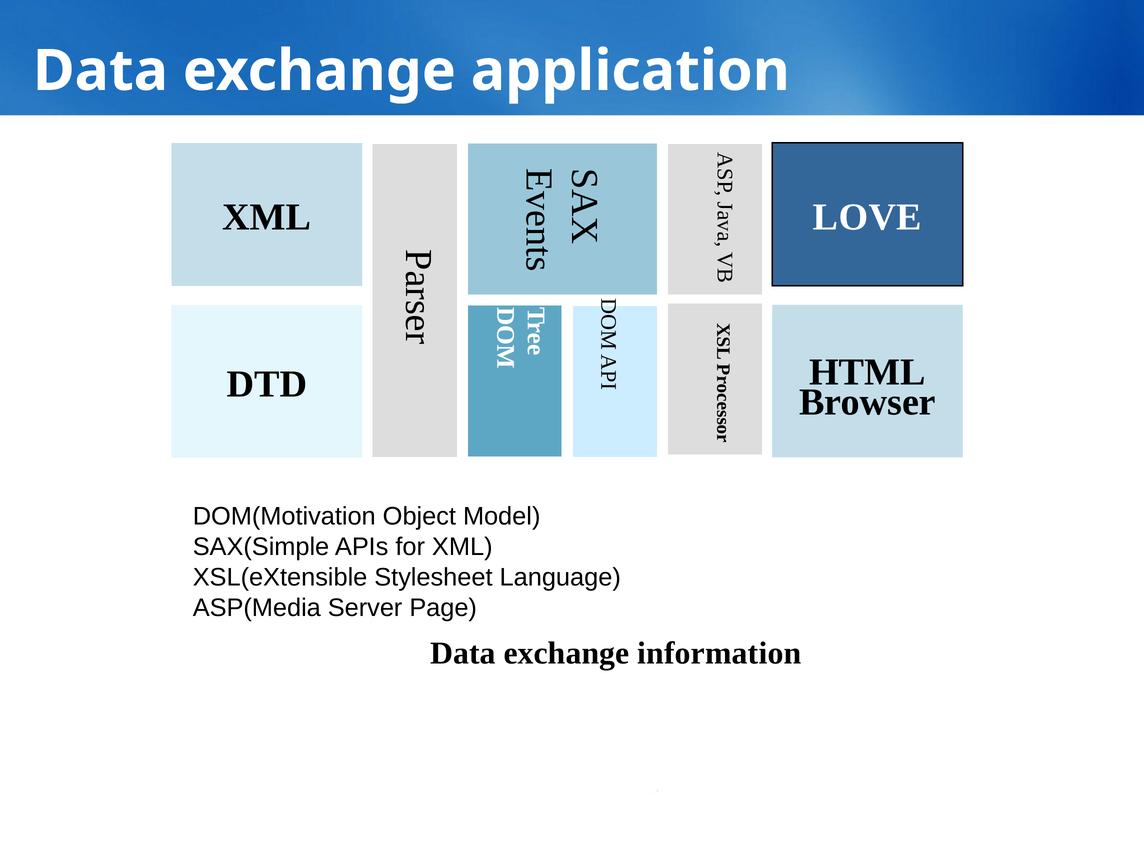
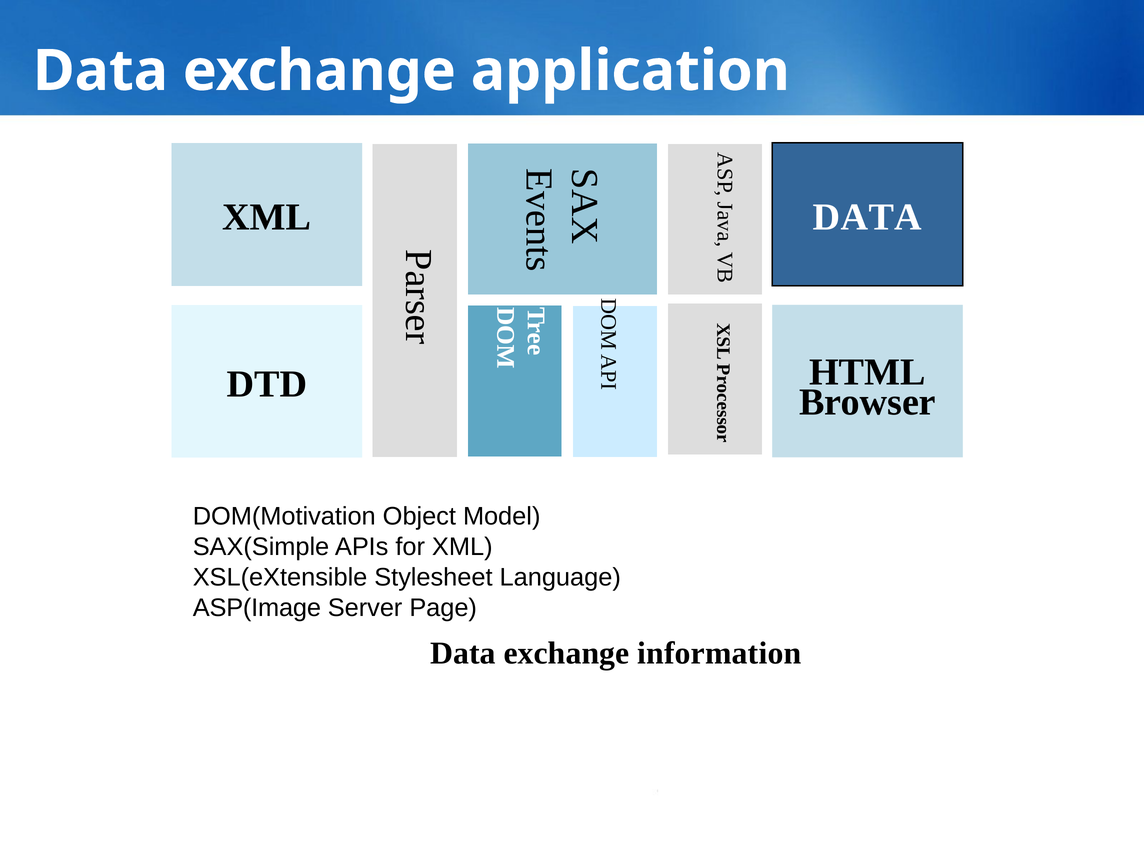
LOVE at (867, 217): LOVE -> DATA
ASP(Media: ASP(Media -> ASP(Image
